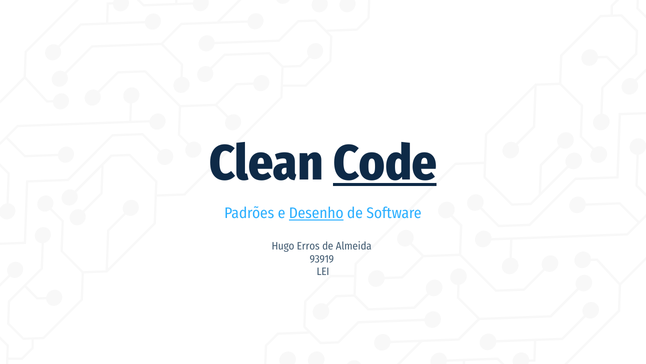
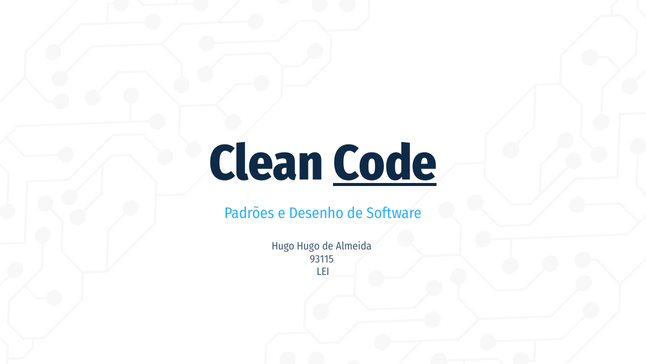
Desenho underline: present -> none
Hugo Erros: Erros -> Hugo
93919: 93919 -> 93115
